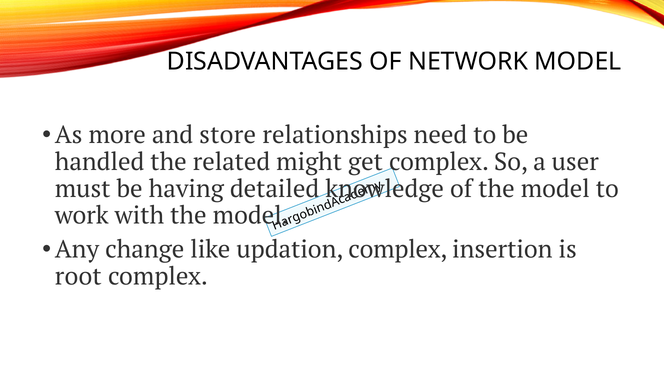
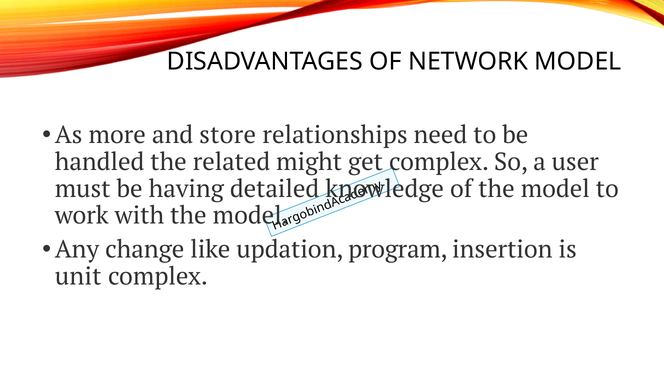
updation complex: complex -> program
root: root -> unit
